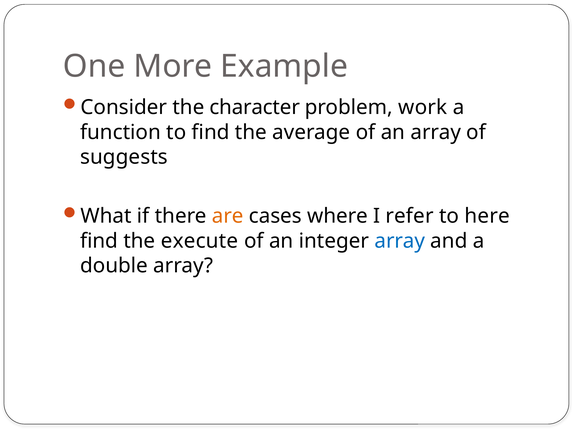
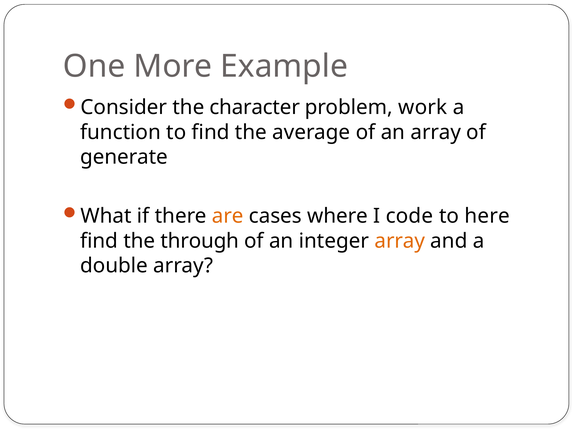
suggests: suggests -> generate
refer: refer -> code
execute: execute -> through
array at (400, 241) colour: blue -> orange
